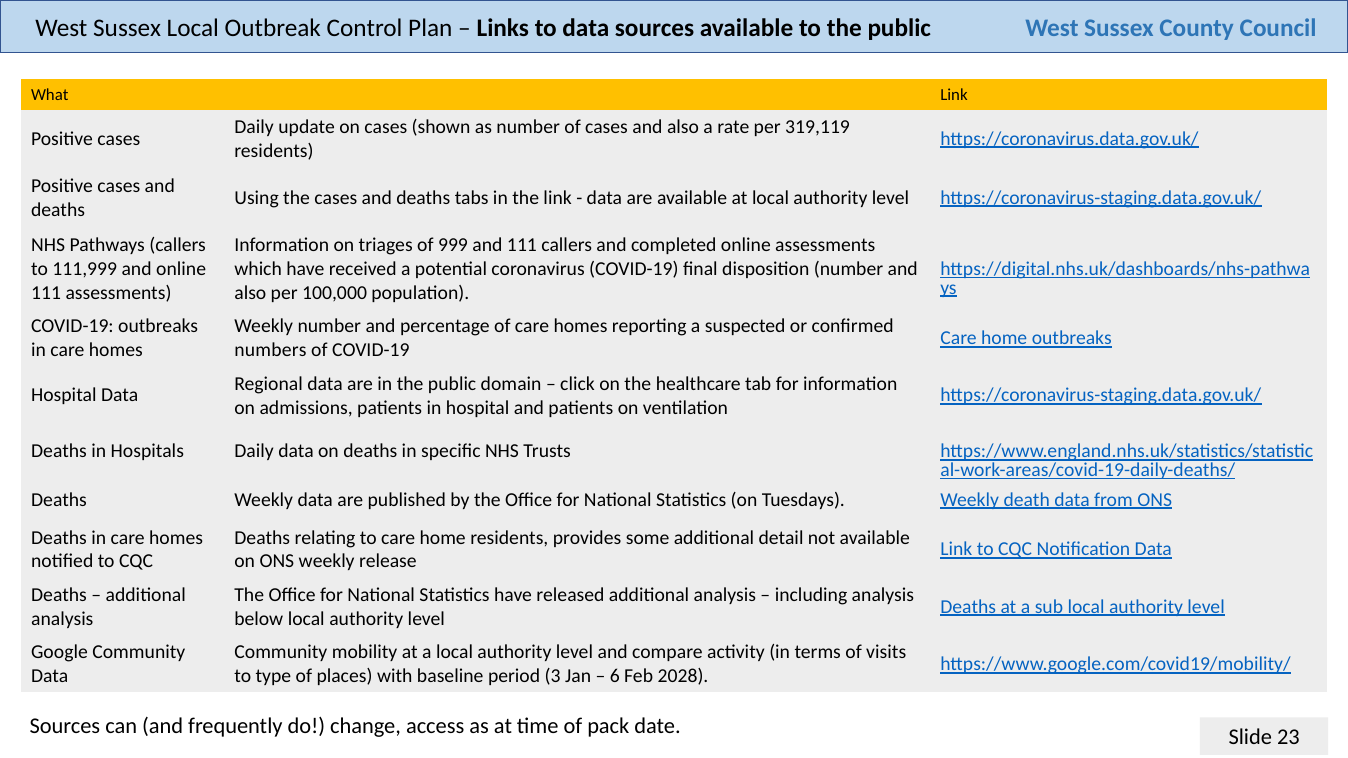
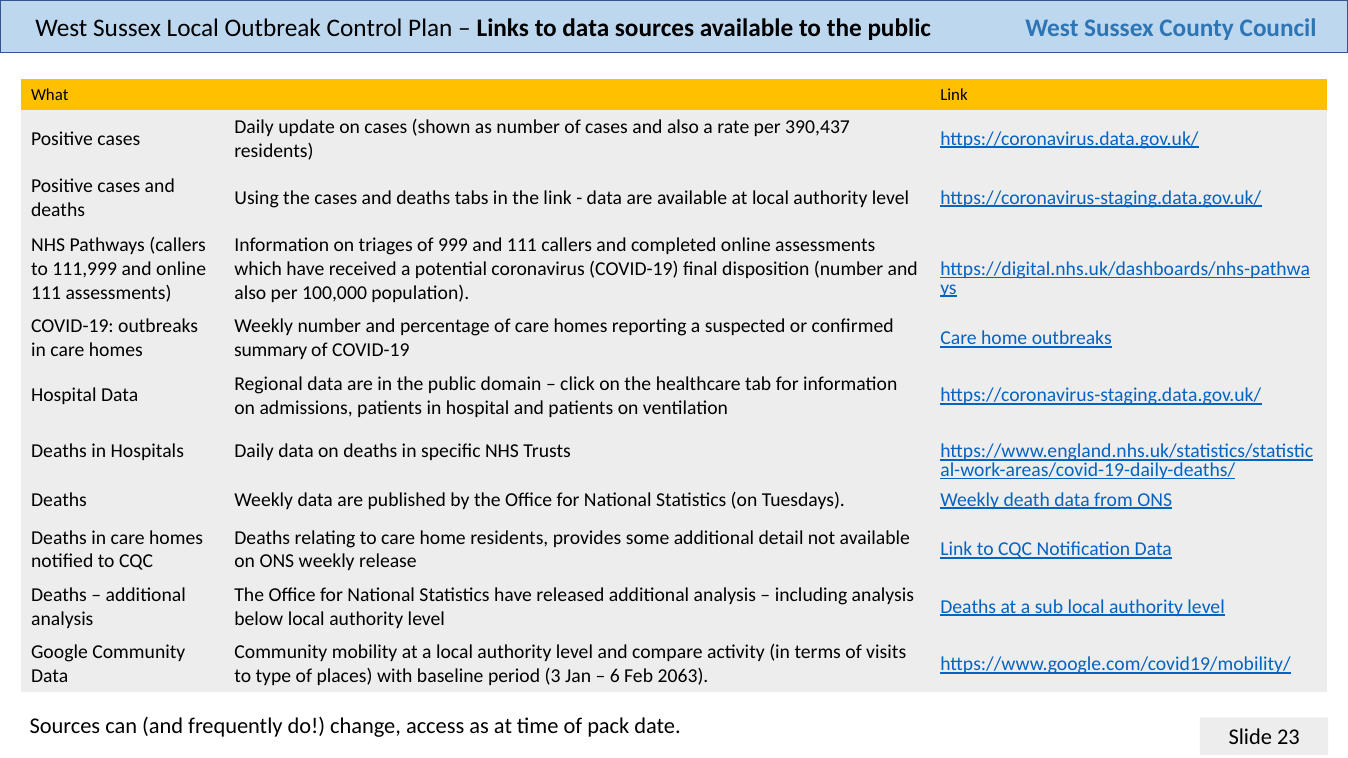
319,119: 319,119 -> 390,437
numbers: numbers -> summary
2028: 2028 -> 2063
